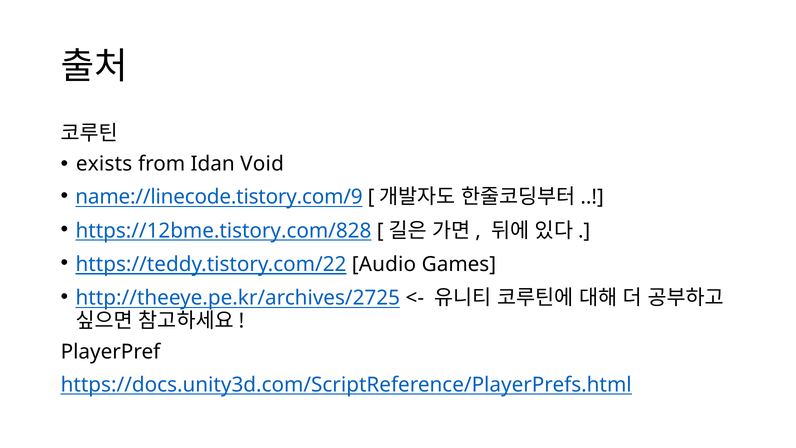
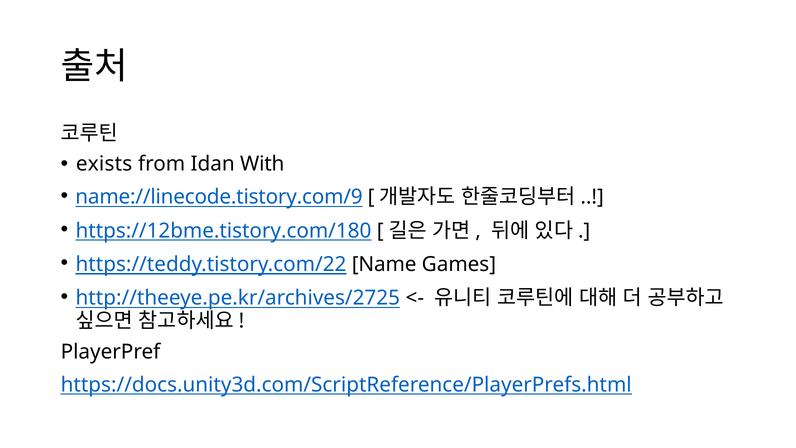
Void: Void -> With
https://12bme.tistory.com/828: https://12bme.tistory.com/828 -> https://12bme.tistory.com/180
Audio: Audio -> Name
